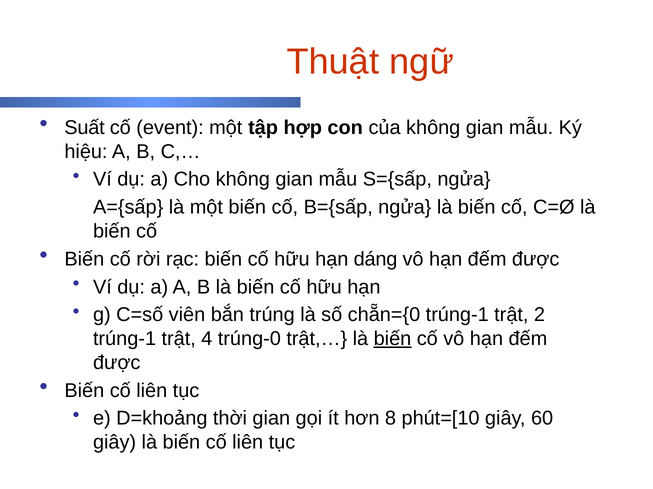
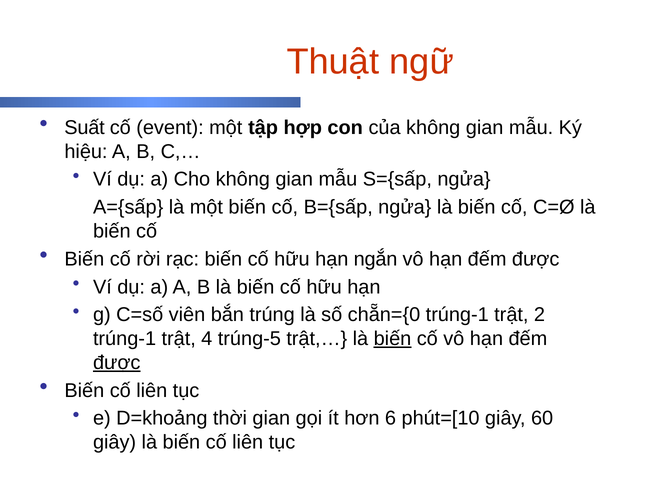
dáng: dáng -> ngắn
trúng-0: trúng-0 -> trúng-5
được at (117, 363) underline: none -> present
8: 8 -> 6
